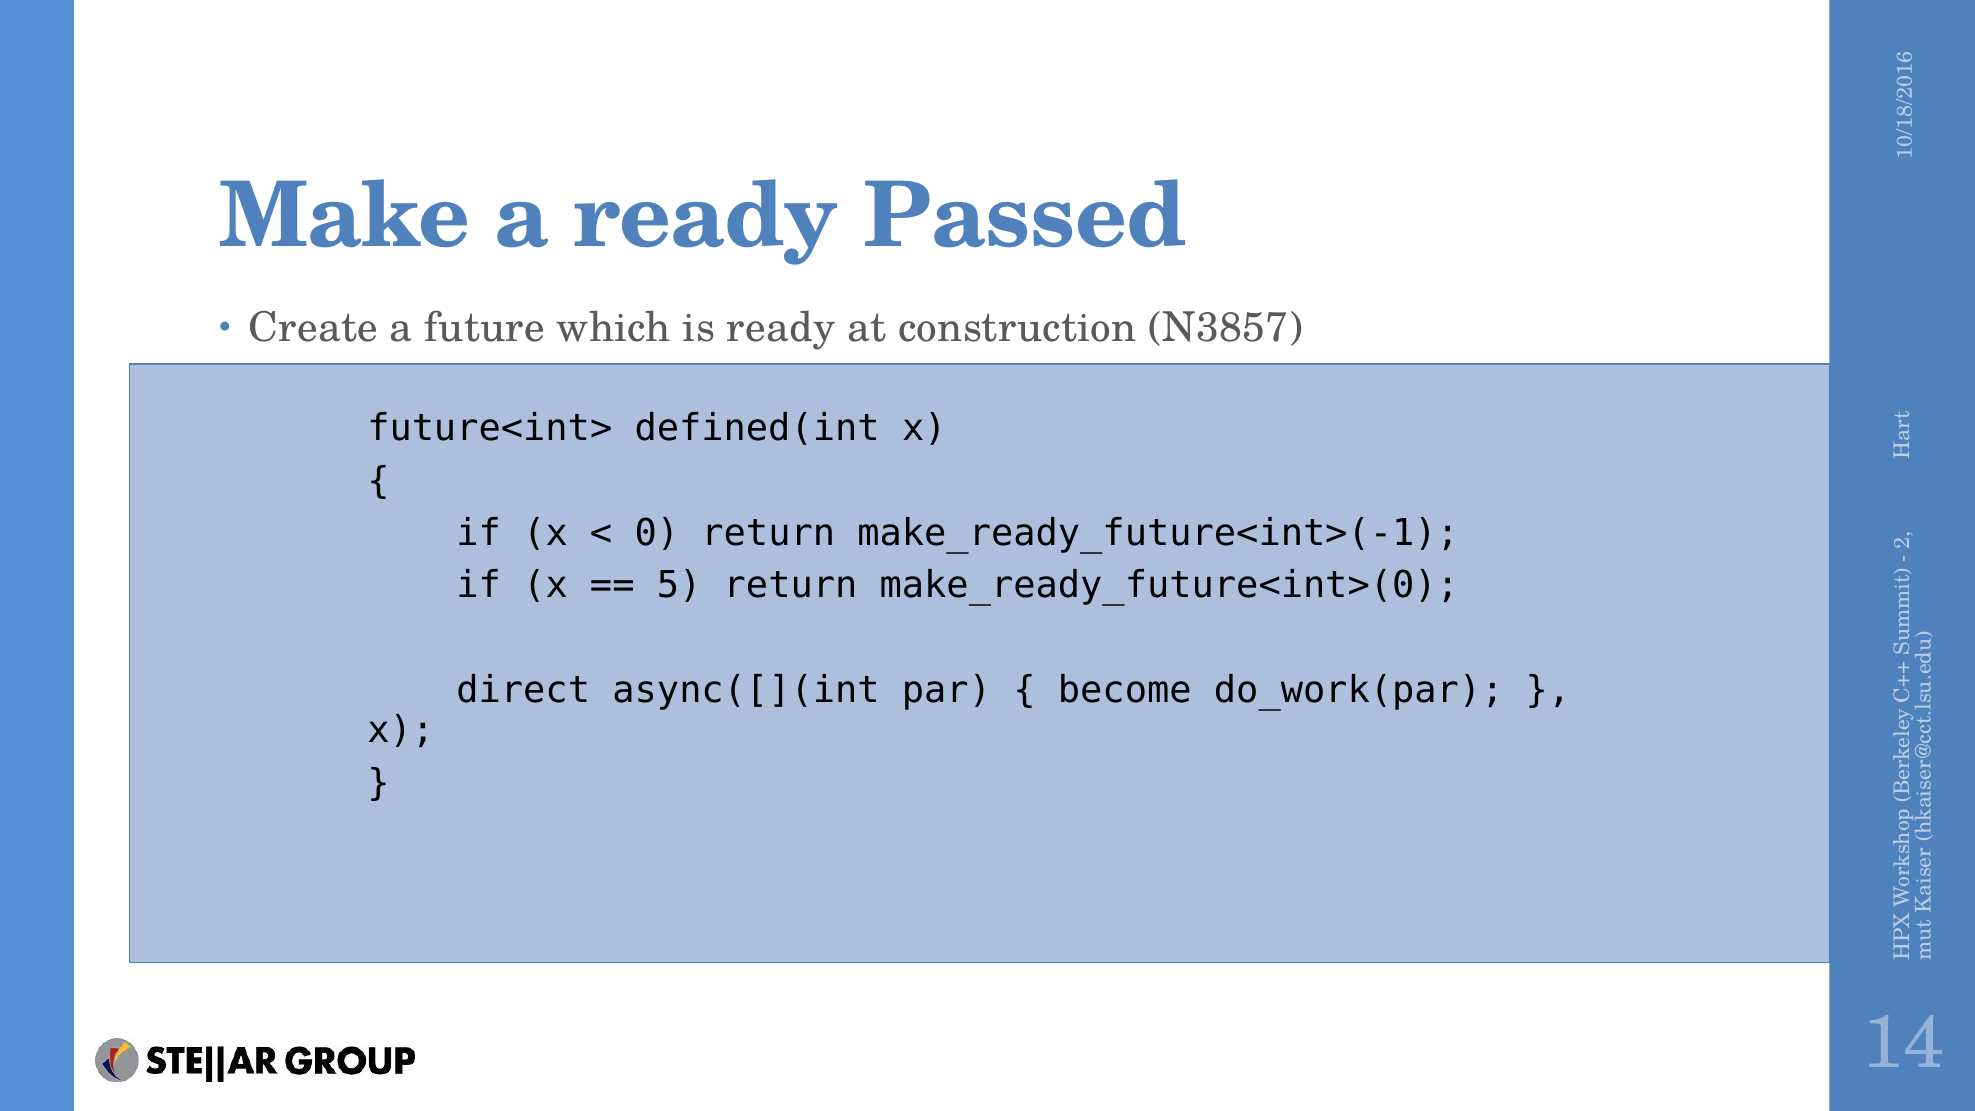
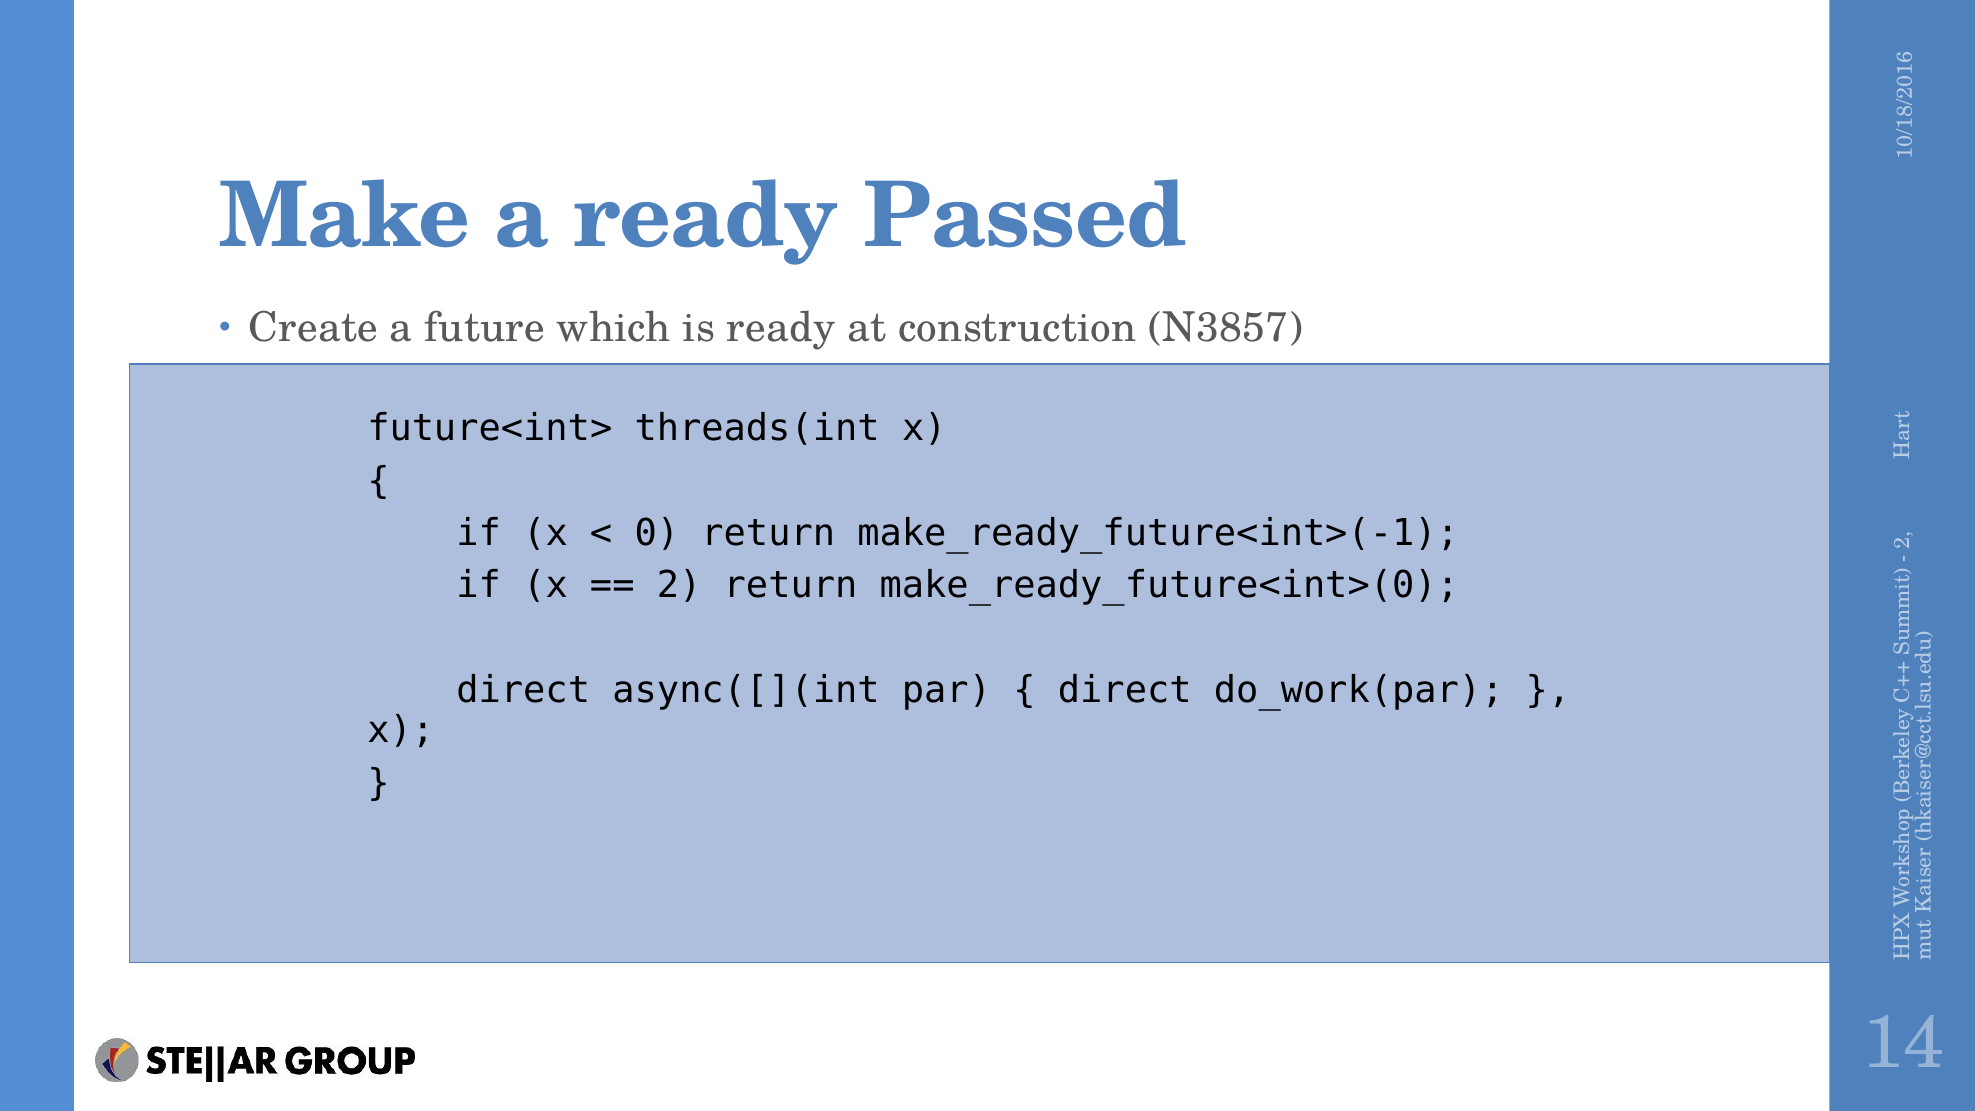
defined(int: defined(int -> threads(int
5 at (679, 586): 5 -> 2
become at (1125, 690): become -> direct
